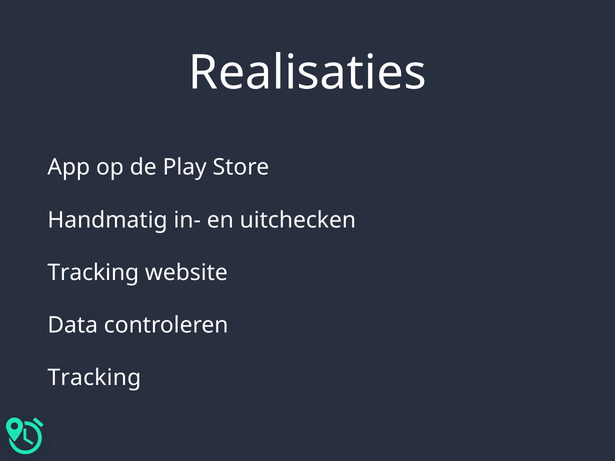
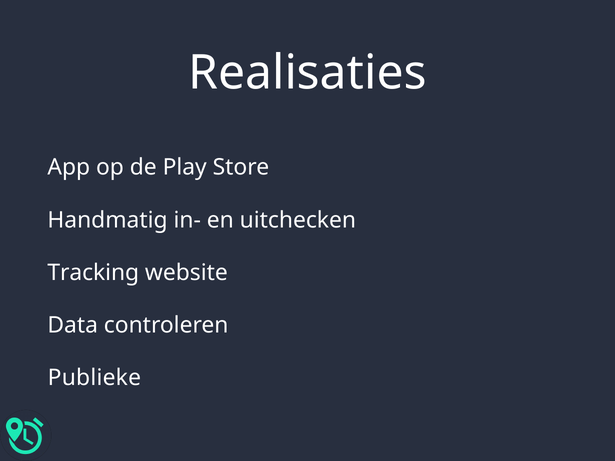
Tracking at (94, 378): Tracking -> Publieke
